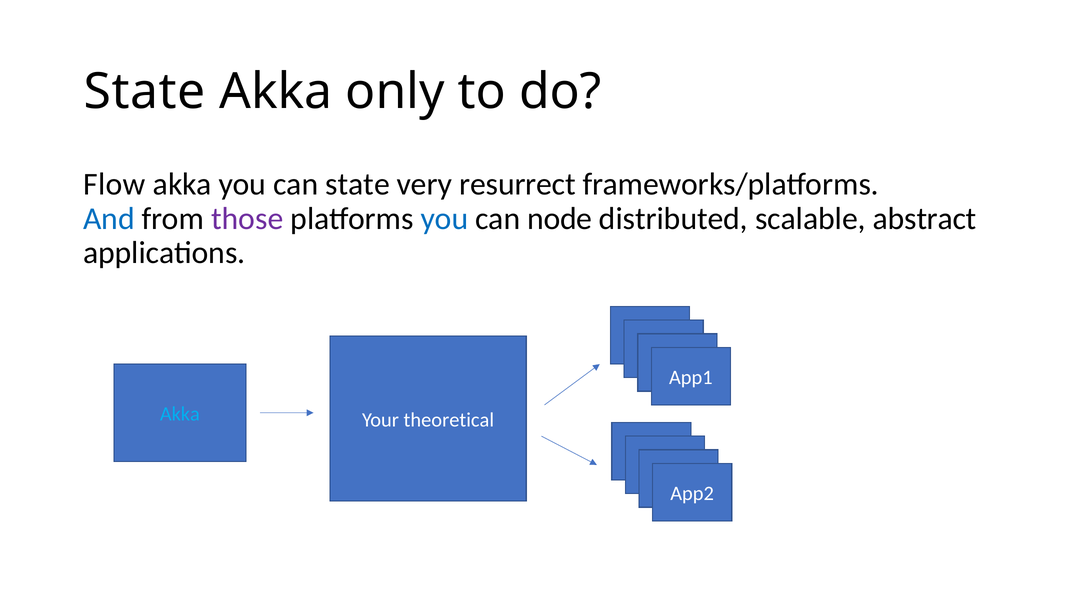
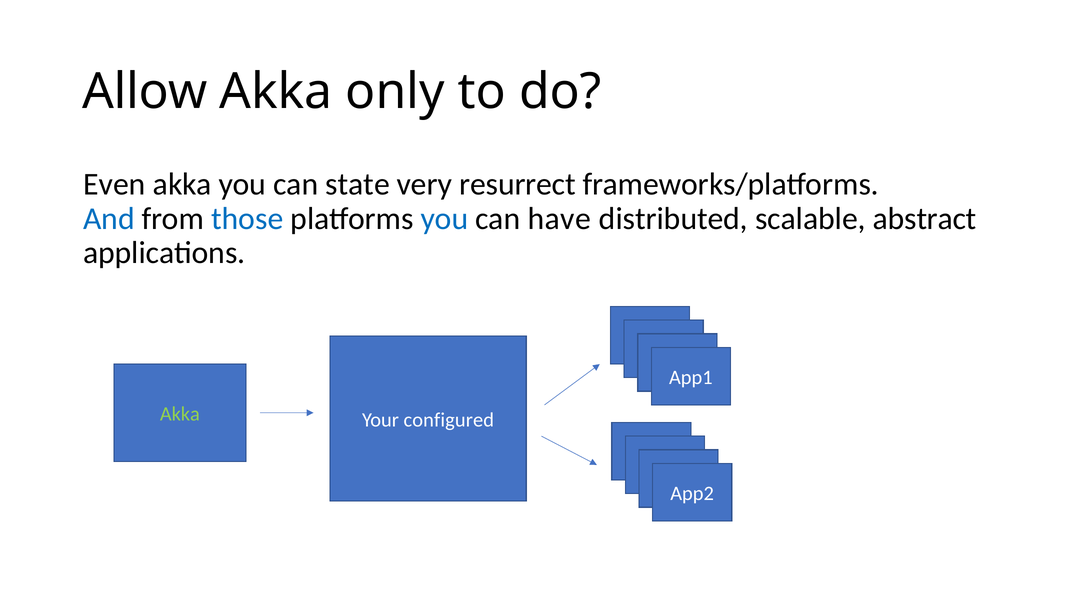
State at (144, 91): State -> Allow
Flow: Flow -> Even
those colour: purple -> blue
node: node -> have
Akka at (180, 414) colour: light blue -> light green
theoretical: theoretical -> configured
